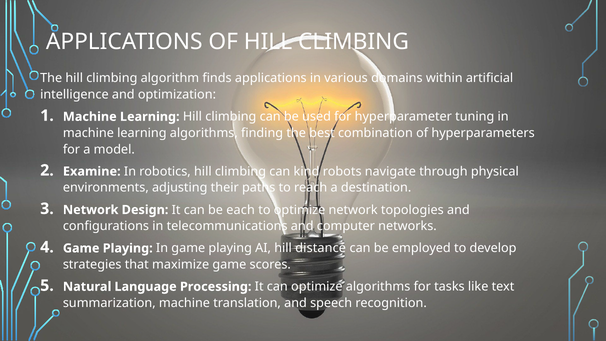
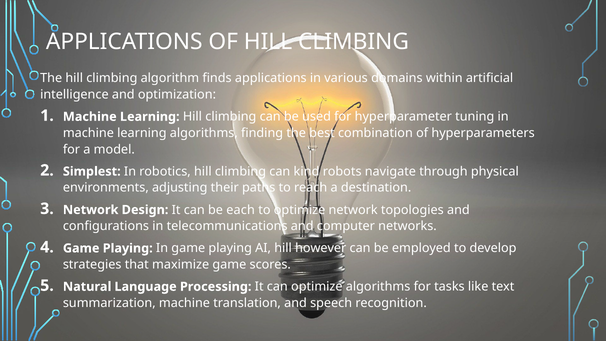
Examine: Examine -> Simplest
distance: distance -> however
